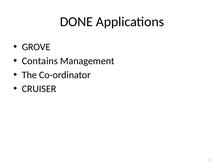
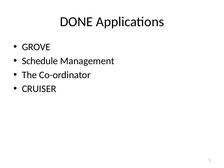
Contains: Contains -> Schedule
